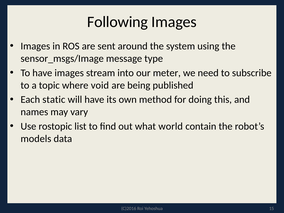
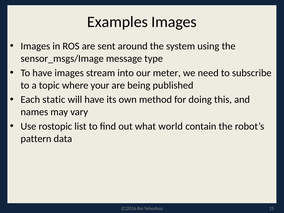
Following: Following -> Examples
void: void -> your
models: models -> pattern
